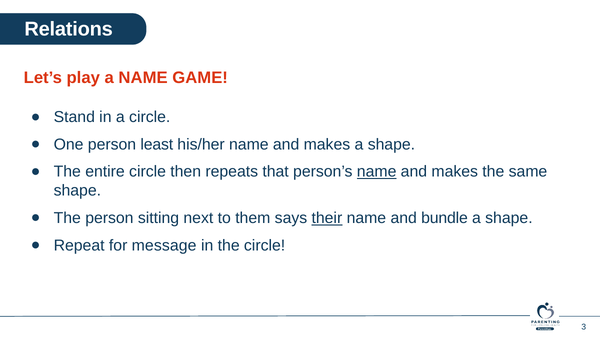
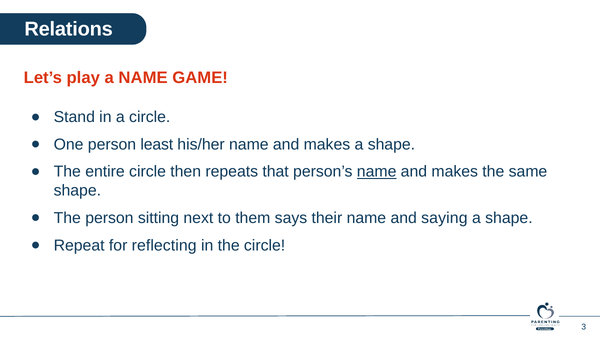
their underline: present -> none
bundle: bundle -> saying
message: message -> reflecting
